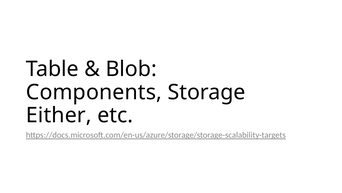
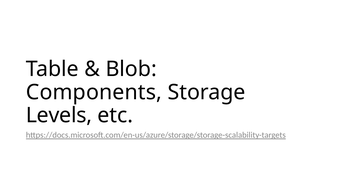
Either: Either -> Levels
